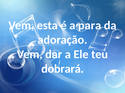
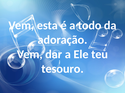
para: para -> todo
dobrará: dobrará -> tesouro
